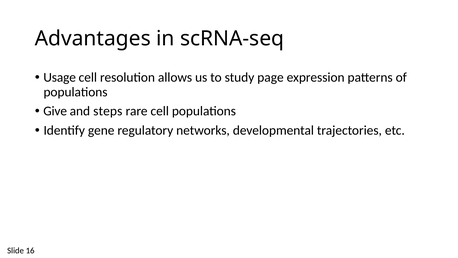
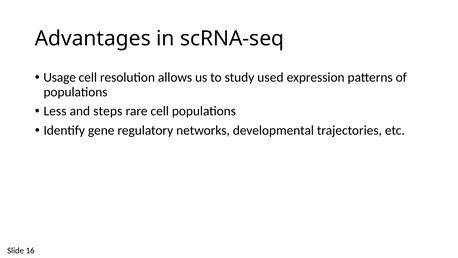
page: page -> used
Give: Give -> Less
